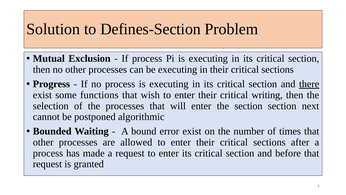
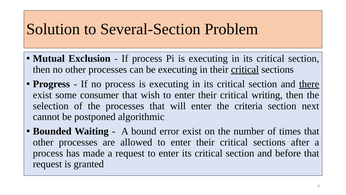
Defines-Section: Defines-Section -> Several-Section
critical at (245, 69) underline: none -> present
functions: functions -> consumer
the section: section -> criteria
